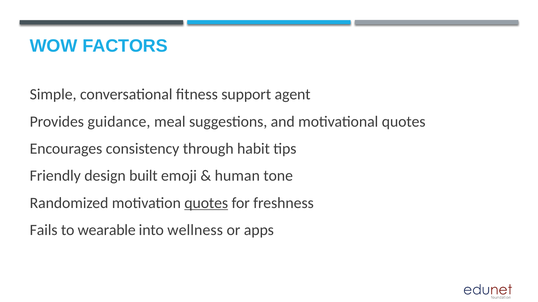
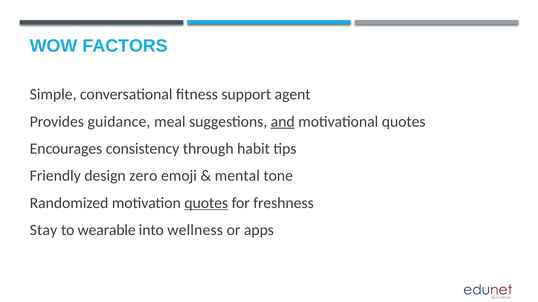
and underline: none -> present
built: built -> zero
human: human -> mental
Fails: Fails -> Stay
